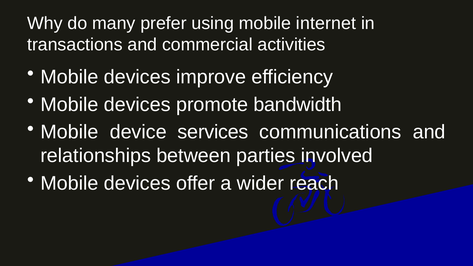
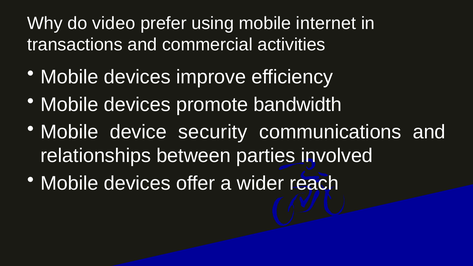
many: many -> video
services: services -> security
